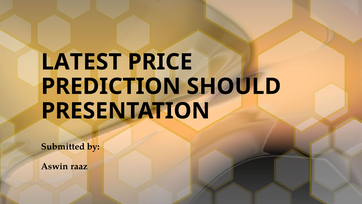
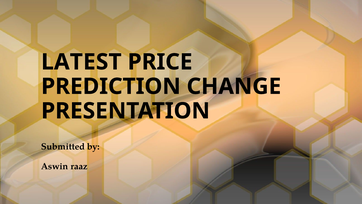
SHOULD: SHOULD -> CHANGE
